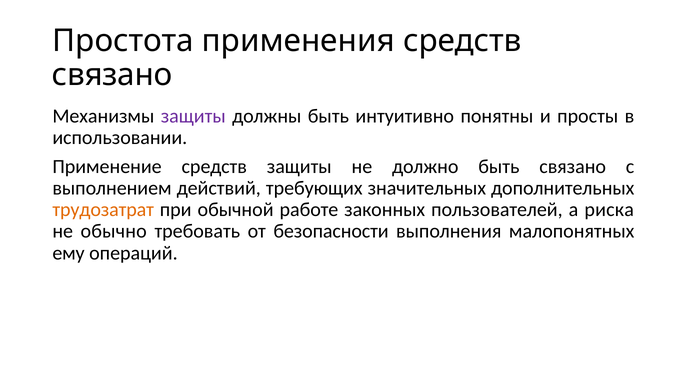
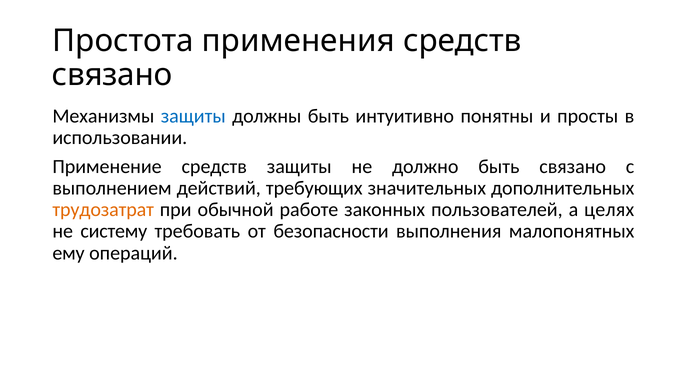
защиты at (193, 116) colour: purple -> blue
риска: риска -> целях
обычно: обычно -> систему
